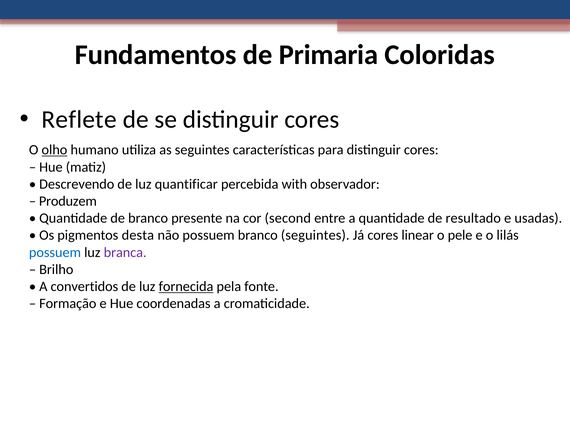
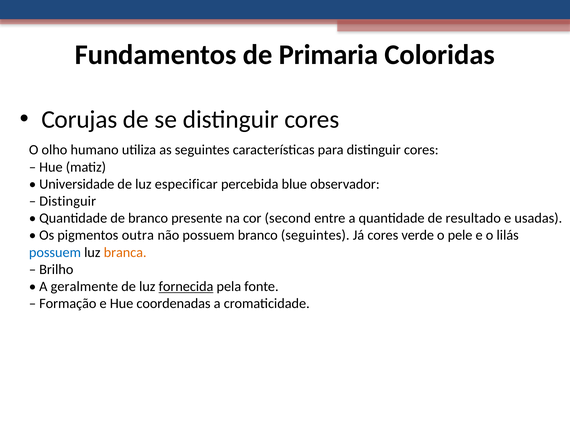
Reflete: Reflete -> Corujas
olho underline: present -> none
Descrevendo: Descrevendo -> Universidade
quantificar: quantificar -> especificar
with: with -> blue
Produzem at (68, 201): Produzem -> Distinguir
desta: desta -> outra
linear: linear -> verde
branca colour: purple -> orange
convertidos: convertidos -> geralmente
